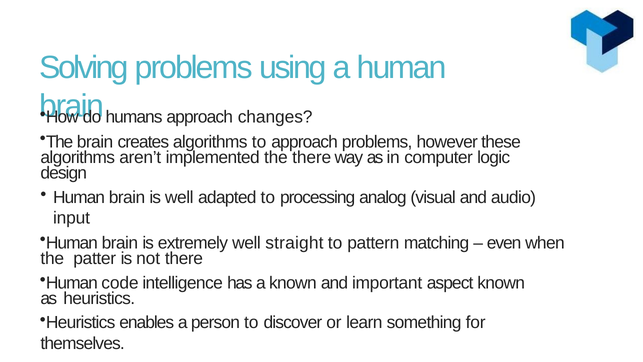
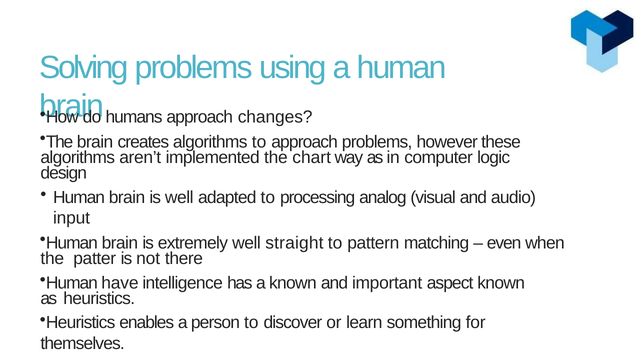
the there: there -> chart
code: code -> have
